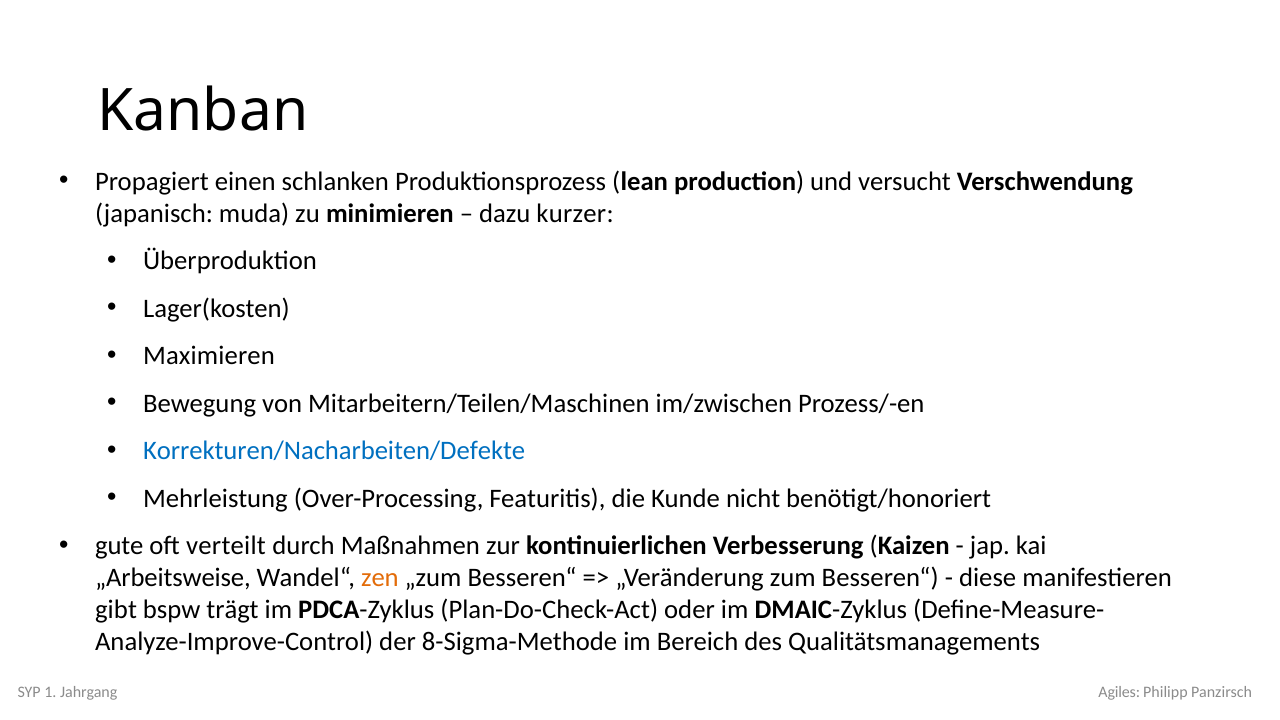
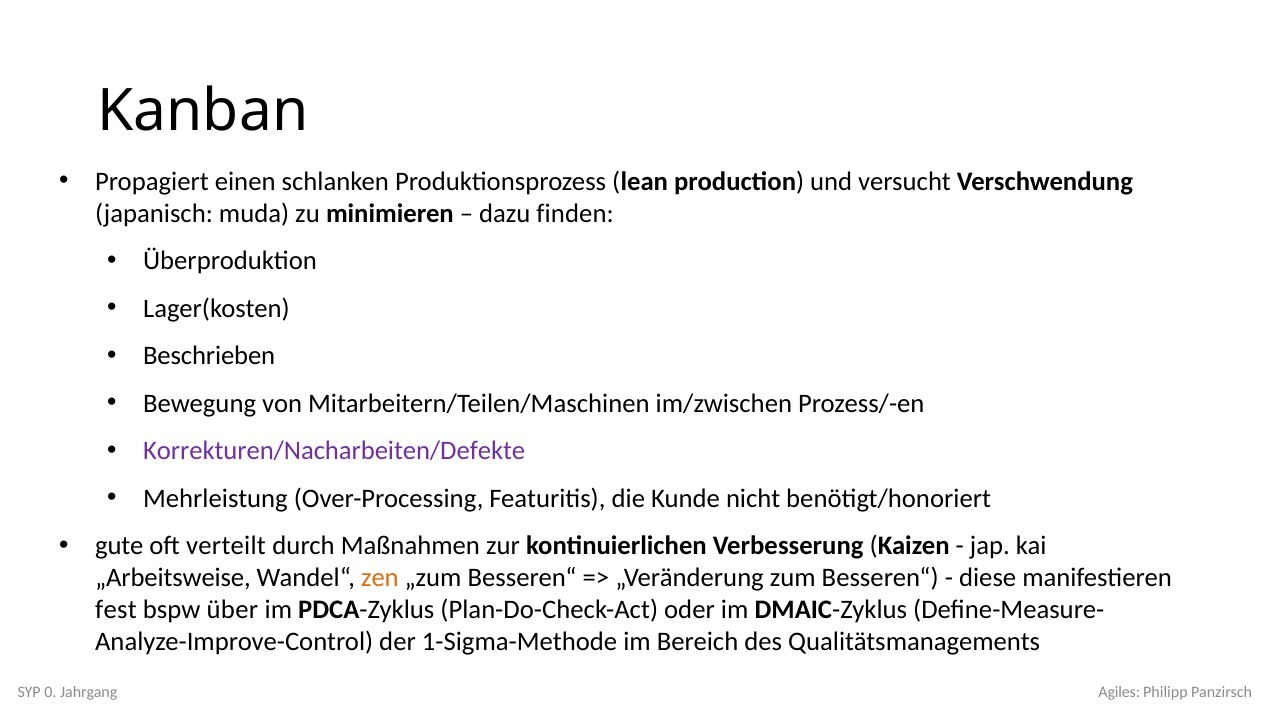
kurzer: kurzer -> finden
Maximieren: Maximieren -> Beschrieben
Korrekturen/Nacharbeiten/Defekte colour: blue -> purple
gibt: gibt -> fest
trägt: trägt -> über
8-Sigma-Methode: 8-Sigma-Methode -> 1-Sigma-Methode
1: 1 -> 0
